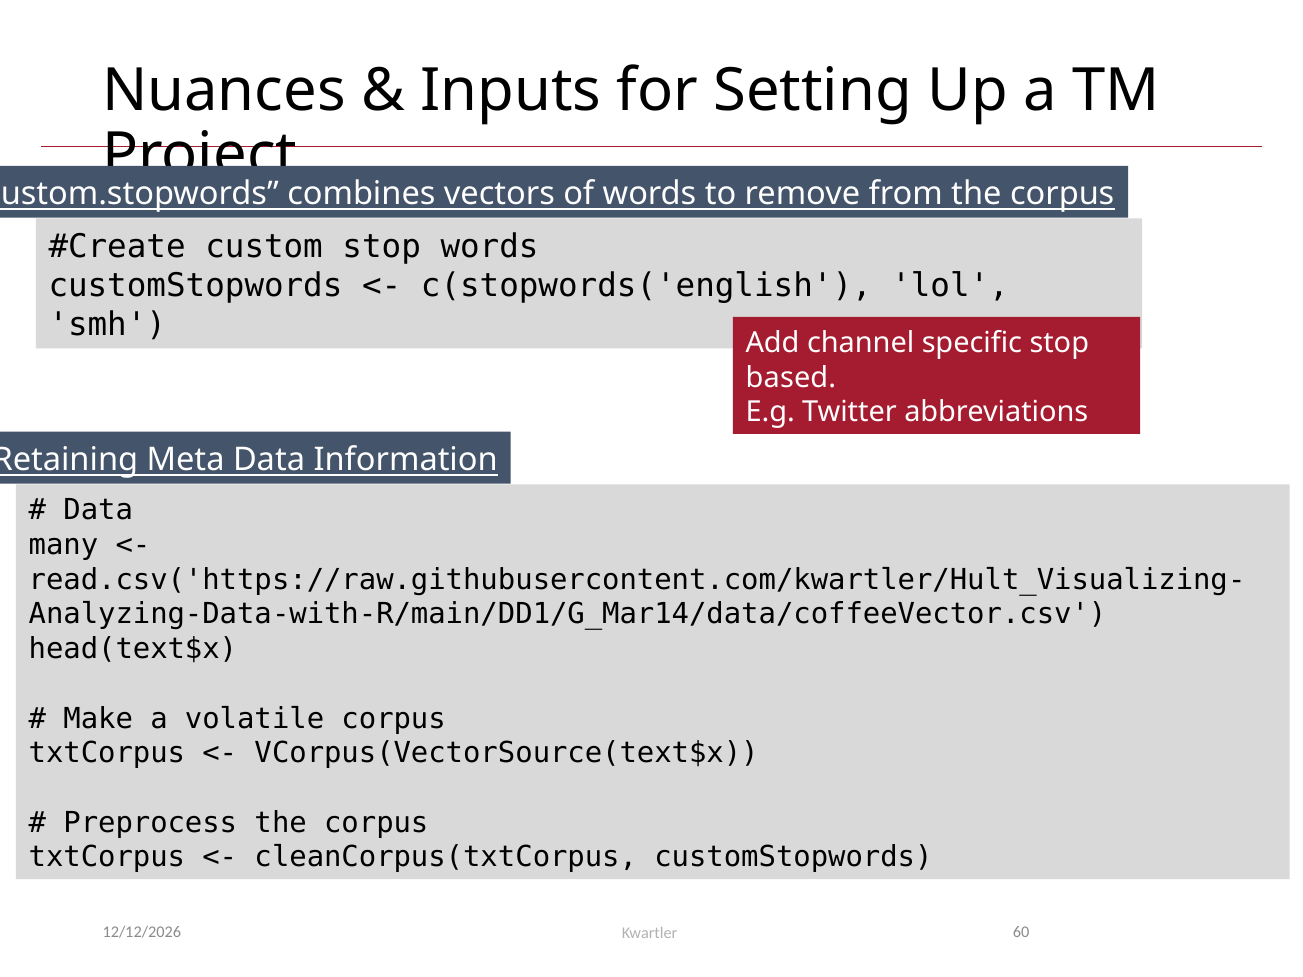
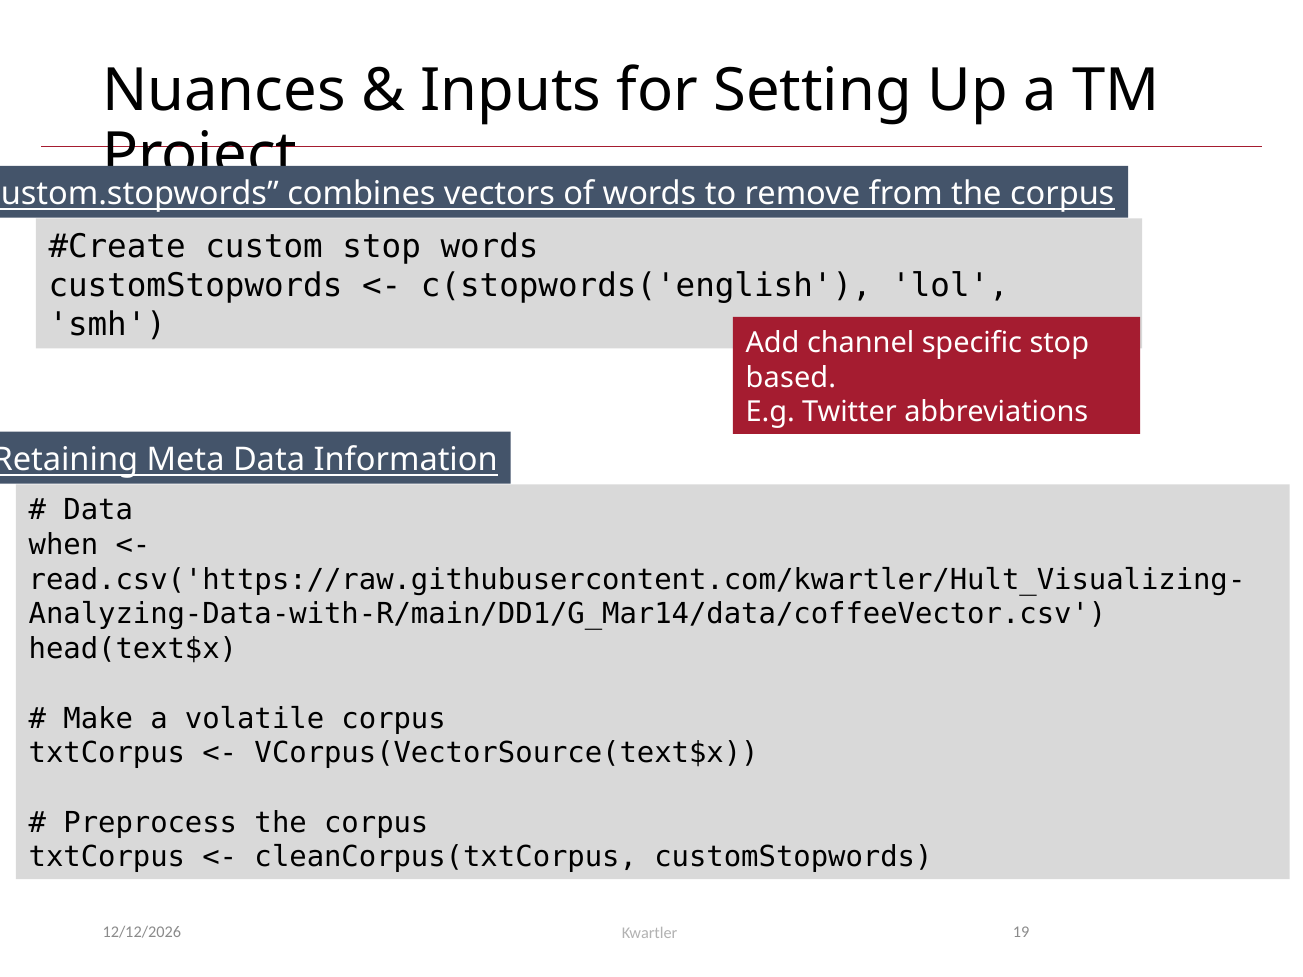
many: many -> when
60: 60 -> 19
